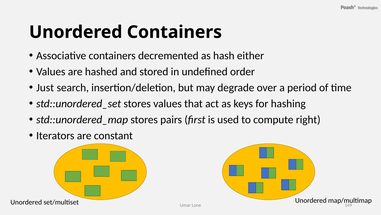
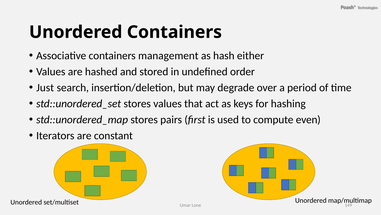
decremented: decremented -> management
right: right -> even
